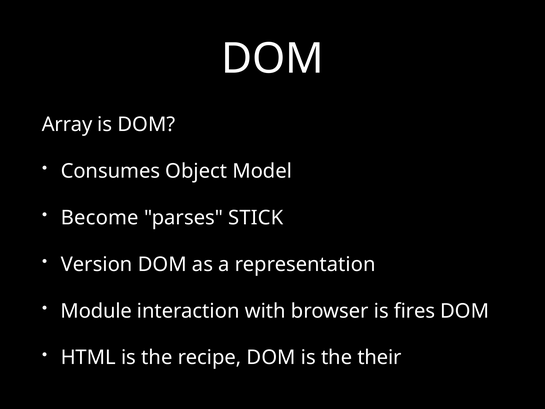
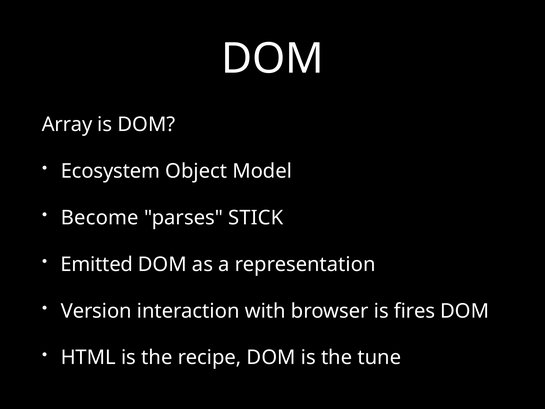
Consumes: Consumes -> Ecosystem
Version: Version -> Emitted
Module: Module -> Version
their: their -> tune
